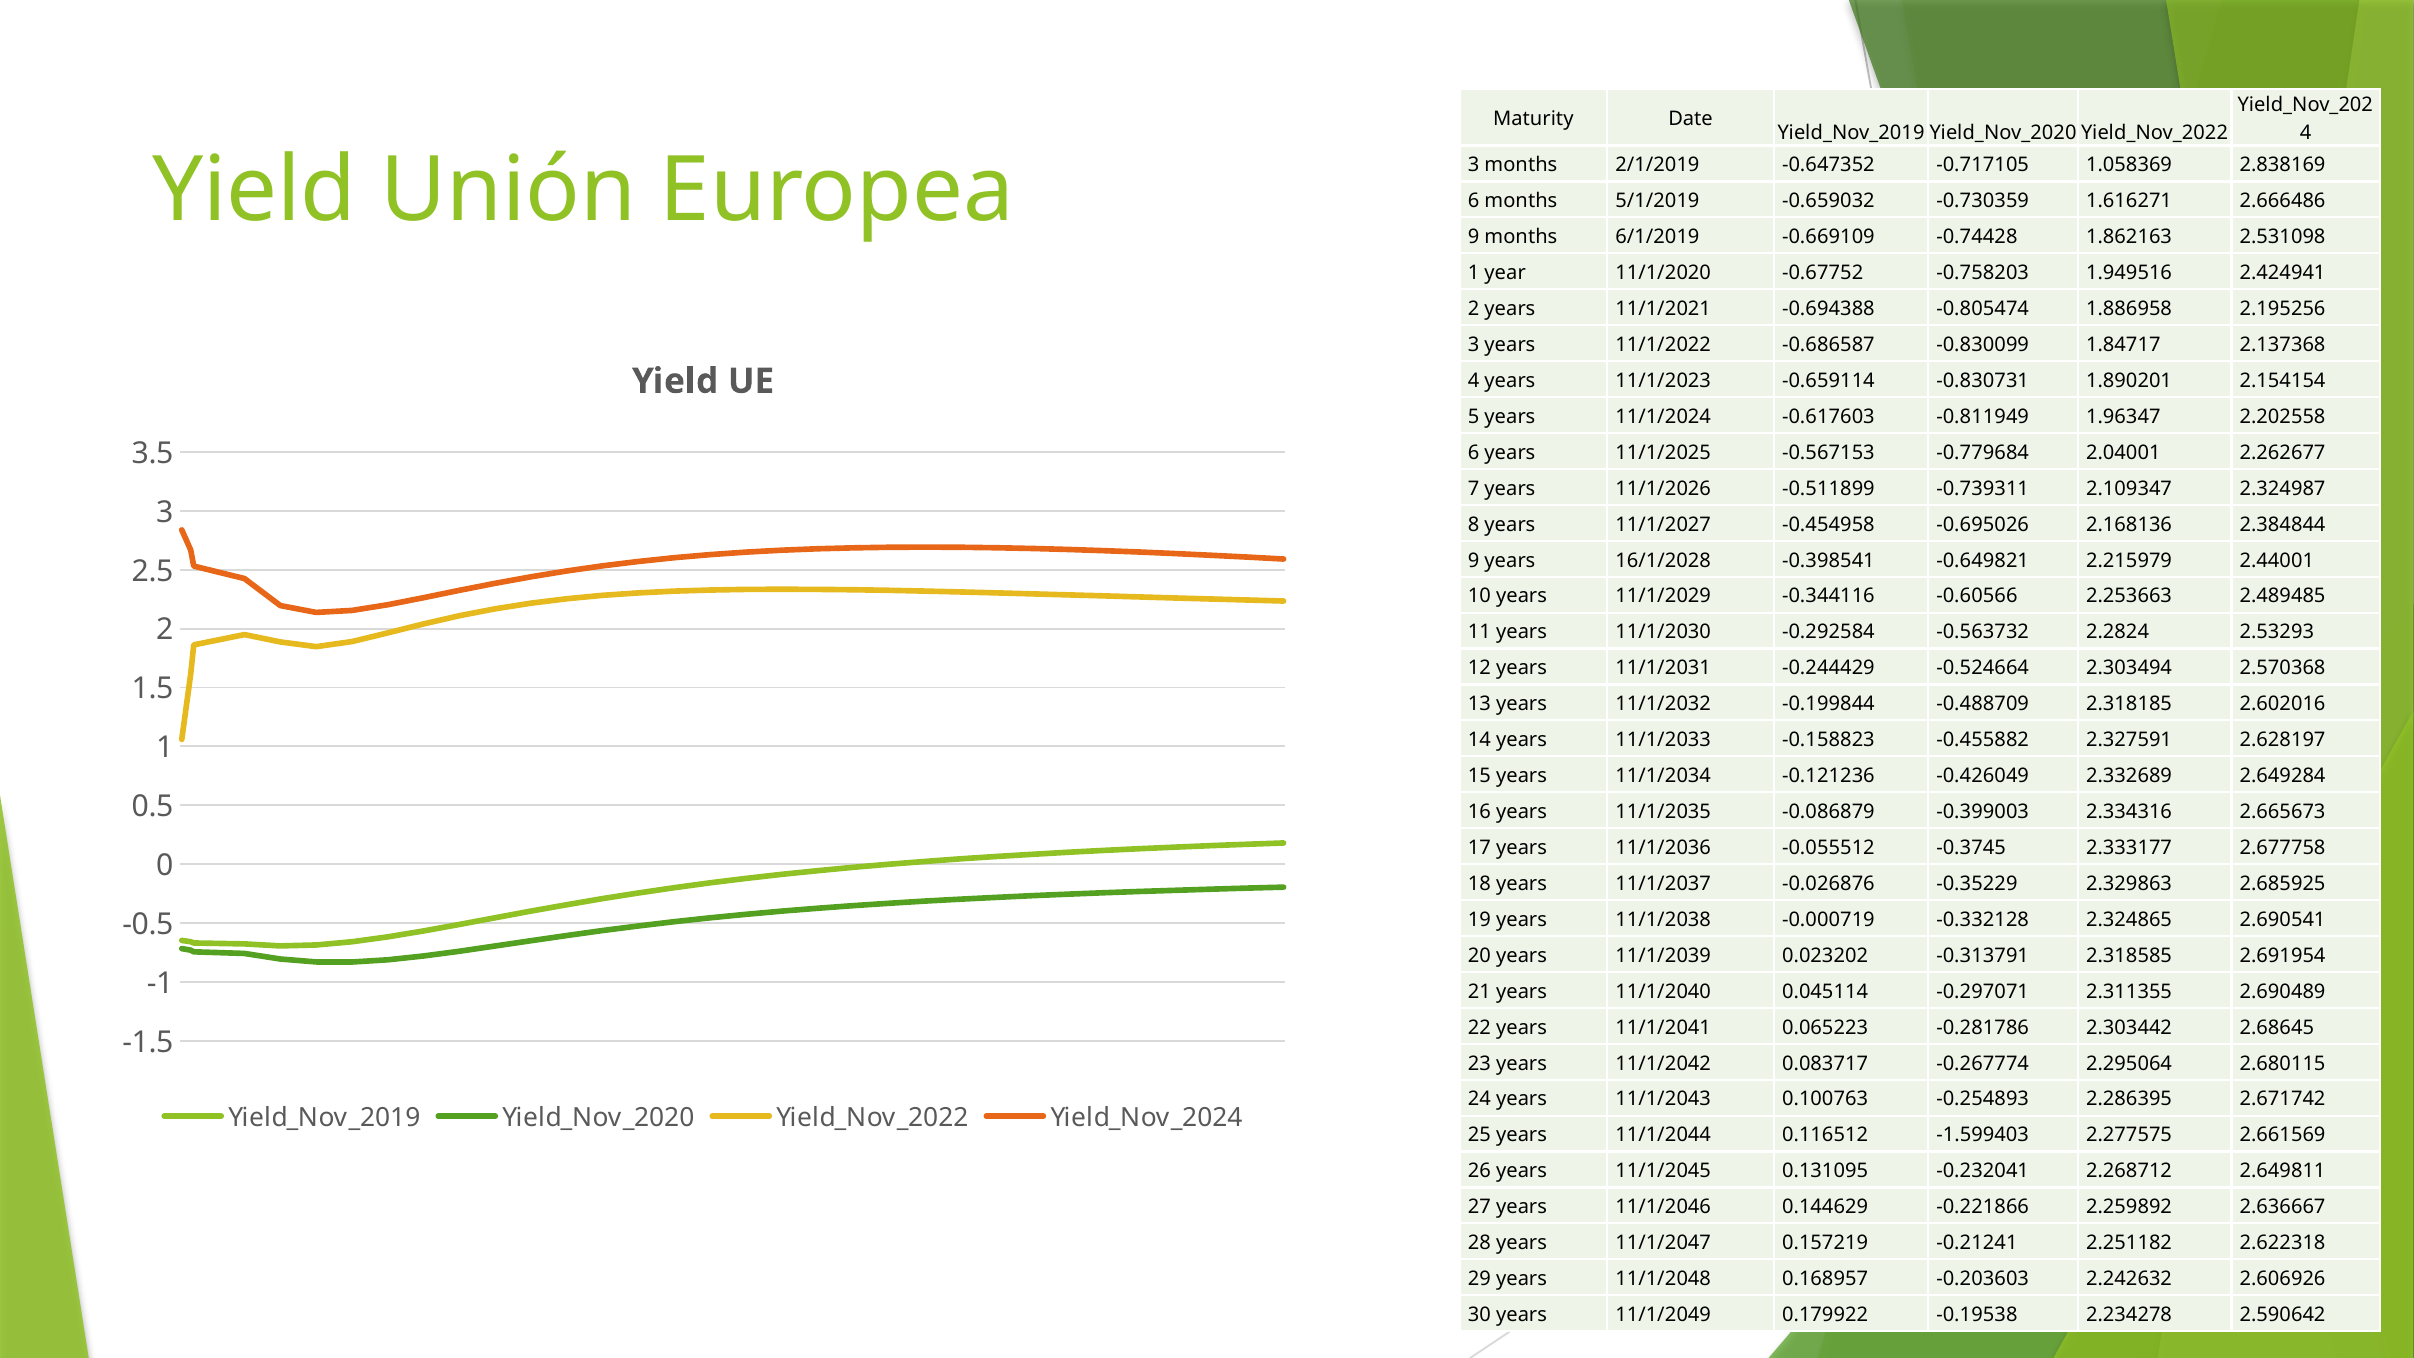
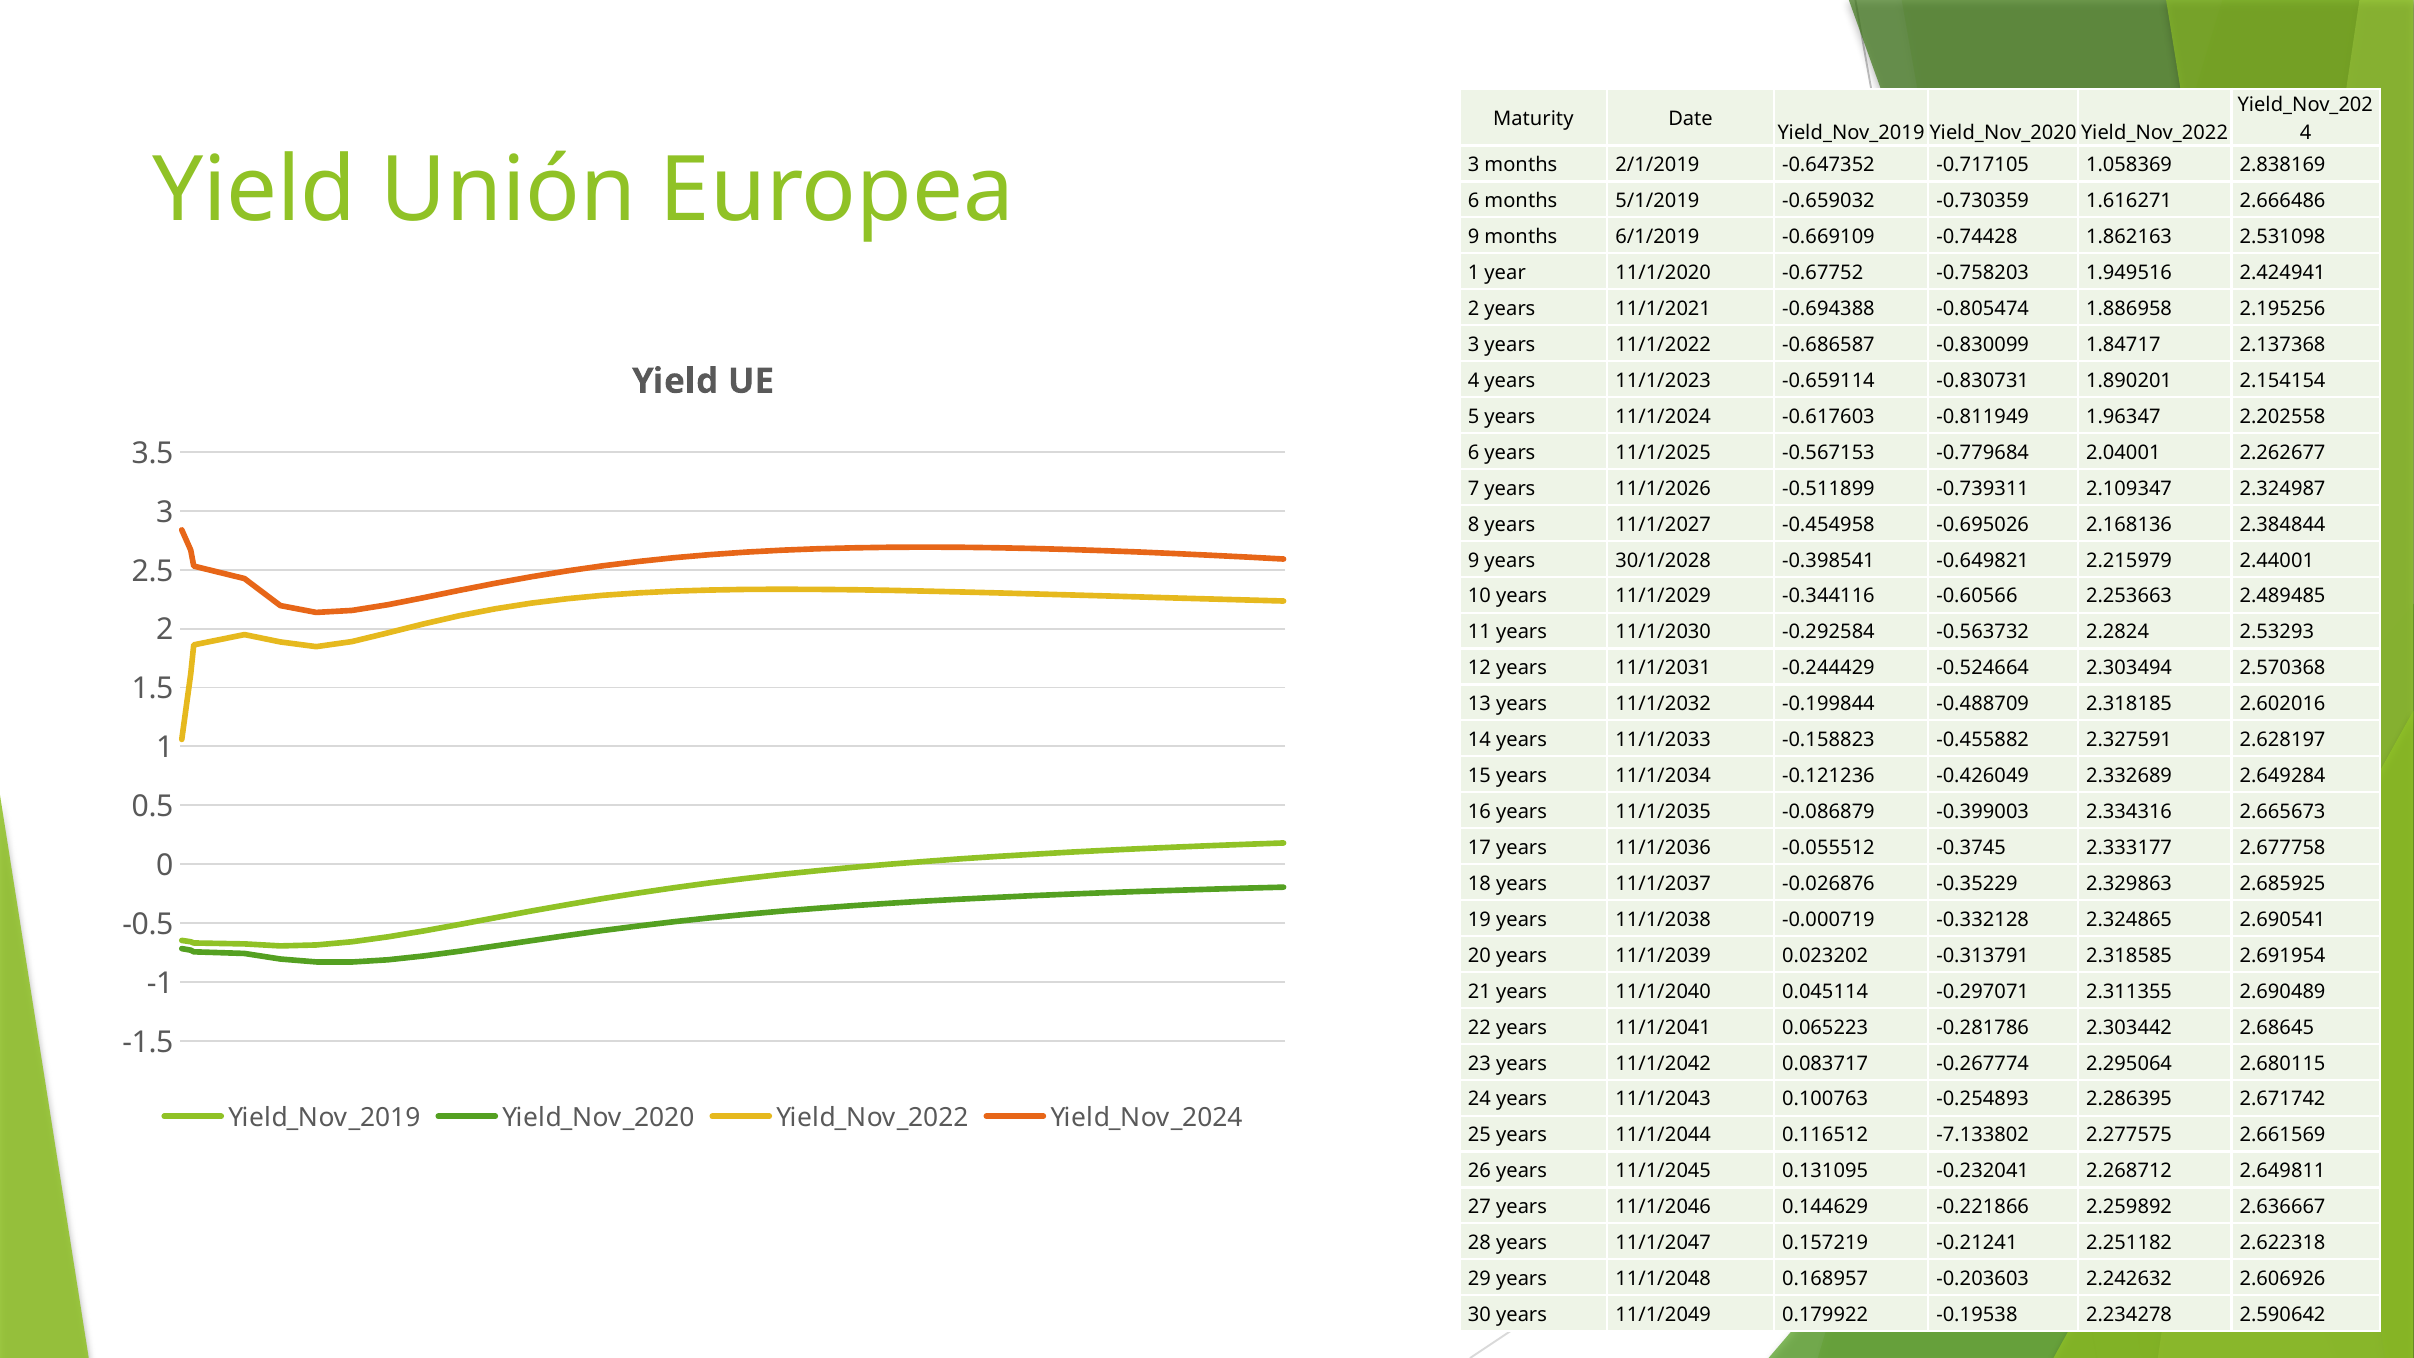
16/1/2028: 16/1/2028 -> 30/1/2028
-1.599403: -1.599403 -> -7.133802
